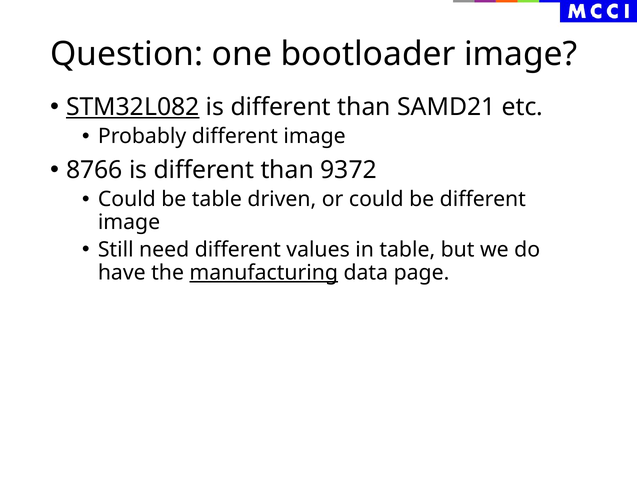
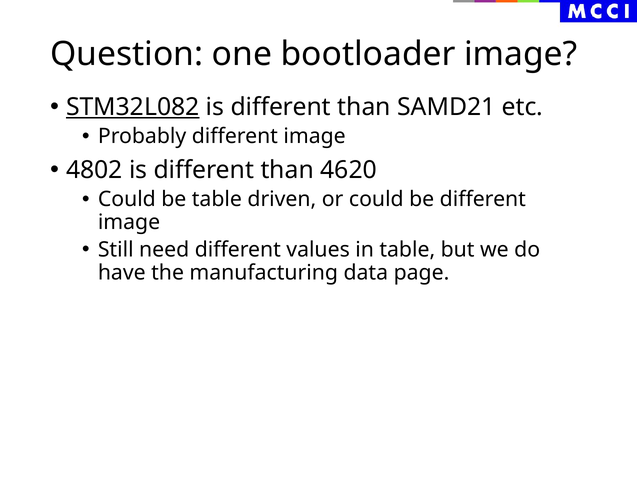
8766: 8766 -> 4802
9372: 9372 -> 4620
manufacturing underline: present -> none
